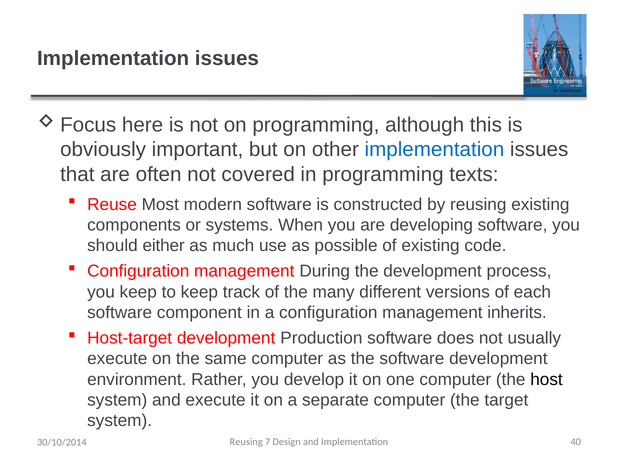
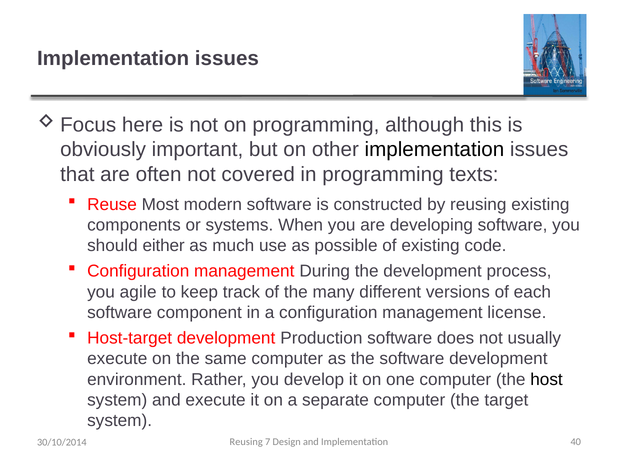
implementation at (434, 150) colour: blue -> black
you keep: keep -> agile
inherits: inherits -> license
